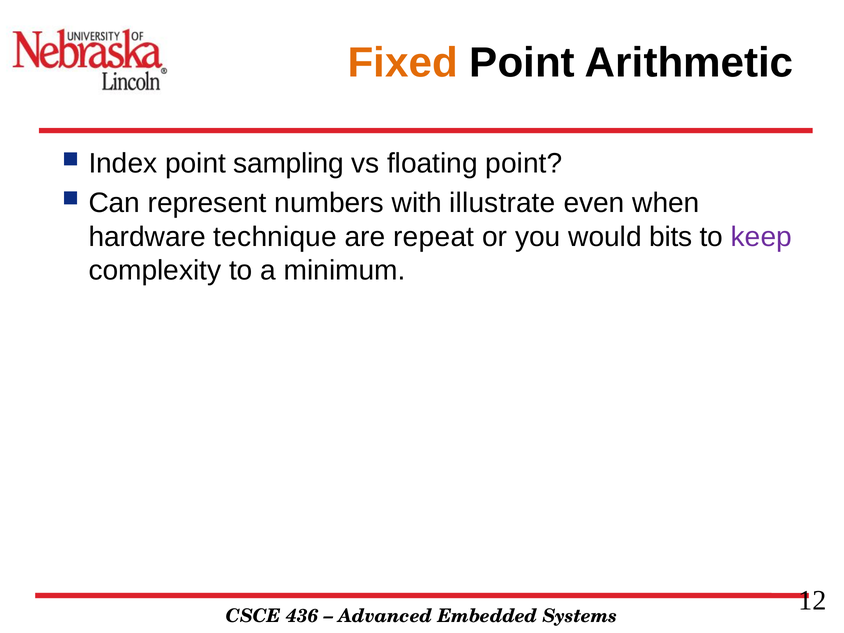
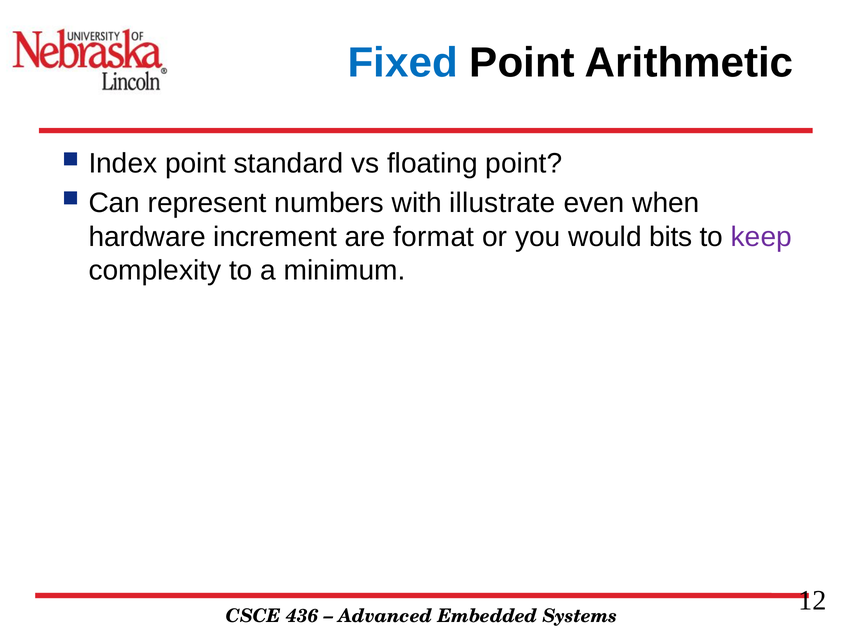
Fixed colour: orange -> blue
sampling: sampling -> standard
technique: technique -> increment
repeat: repeat -> format
